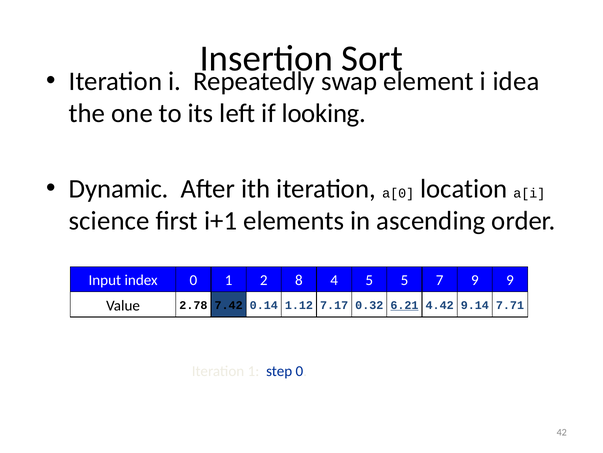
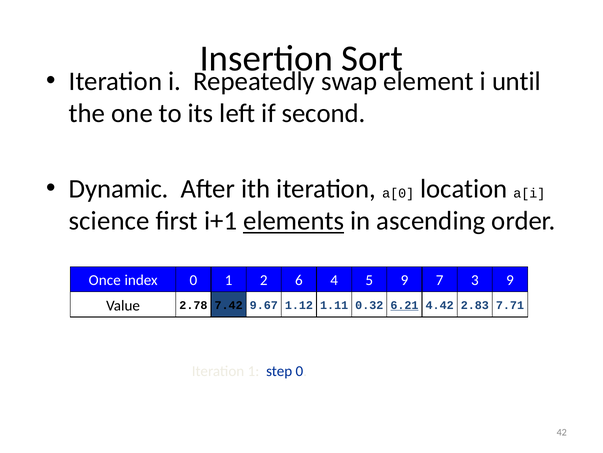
idea: idea -> until
looking: looking -> second
elements underline: none -> present
Input: Input -> Once
8: 8 -> 6
index 5: 5 -> 9
1 9: 9 -> 3
0.14: 0.14 -> 9.67
7.17: 7.17 -> 1.11
9.14: 9.14 -> 2.83
